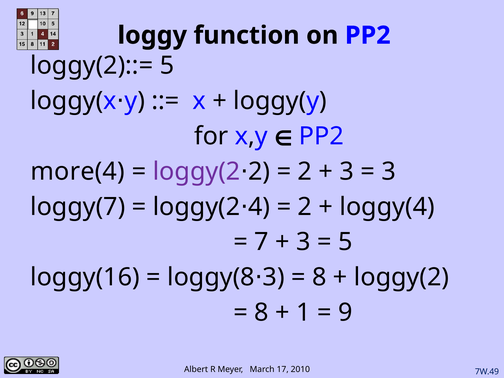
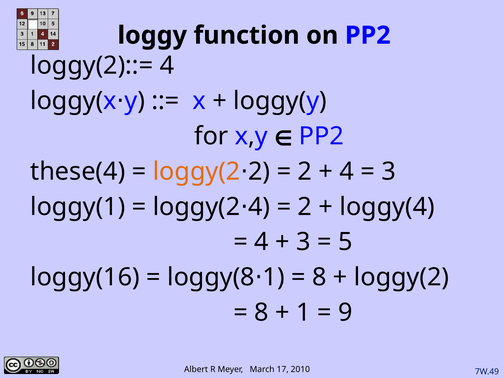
loggy(2)::= 5: 5 -> 4
more(4: more(4 -> these(4
loggy(2 at (197, 171) colour: purple -> orange
3 at (347, 171): 3 -> 4
loggy(7: loggy(7 -> loggy(1
7 at (261, 242): 7 -> 4
loggy(8 3: 3 -> 1
